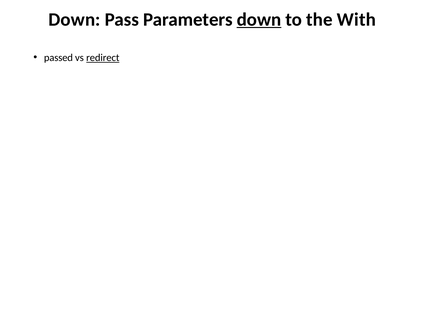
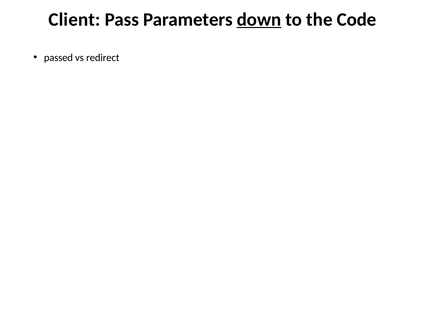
Down at (75, 19): Down -> Client
With: With -> Code
redirect underline: present -> none
